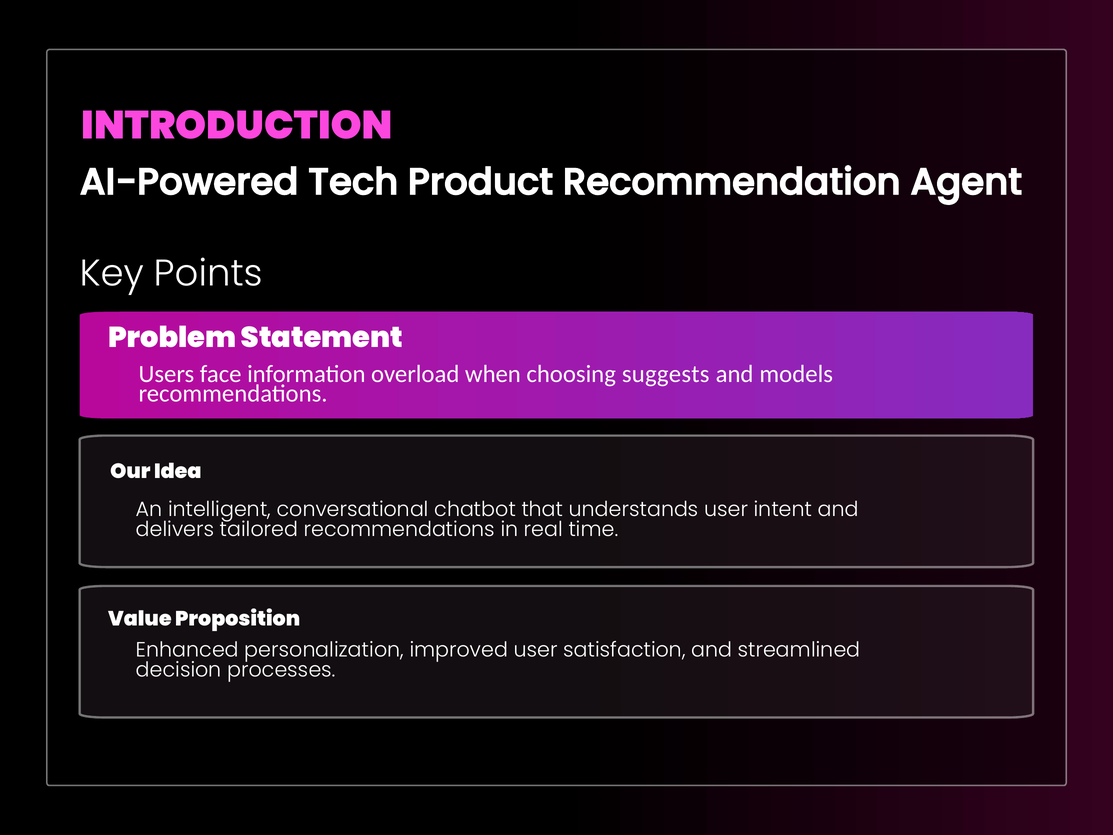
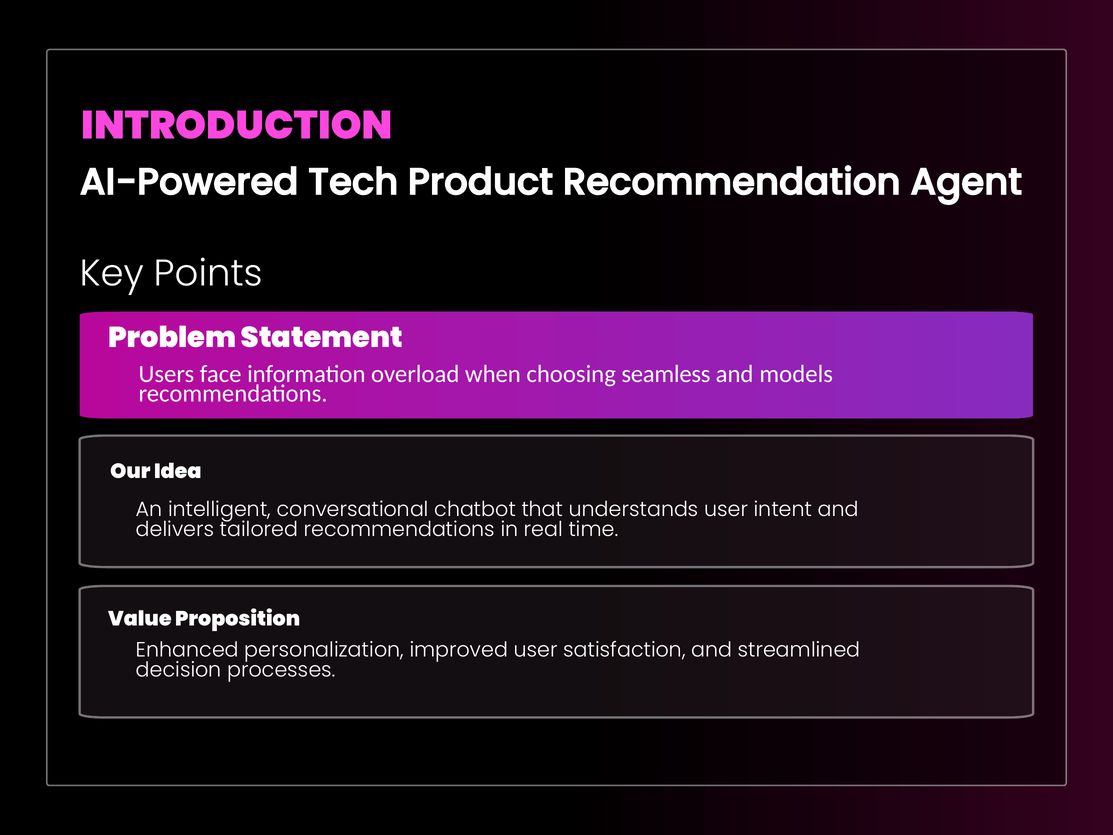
suggests: suggests -> seamless
